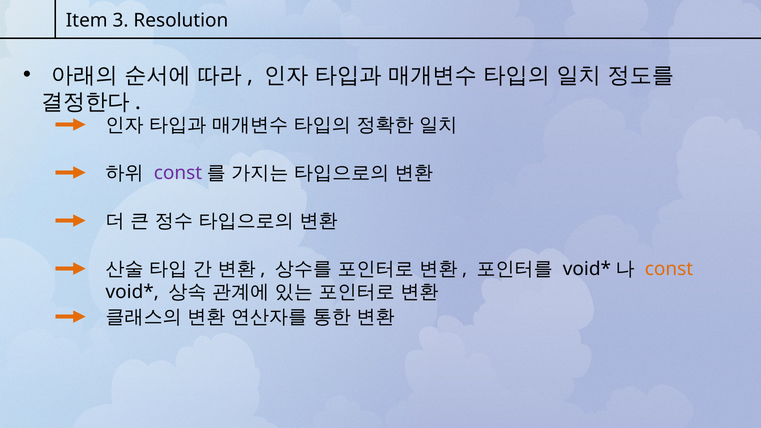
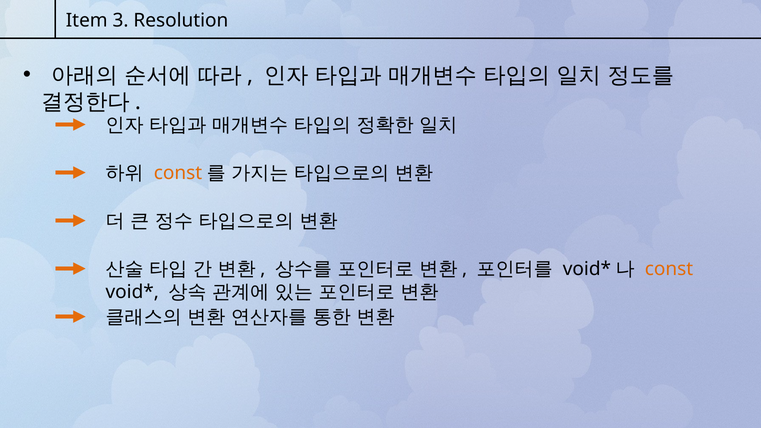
const at (178, 173) colour: purple -> orange
